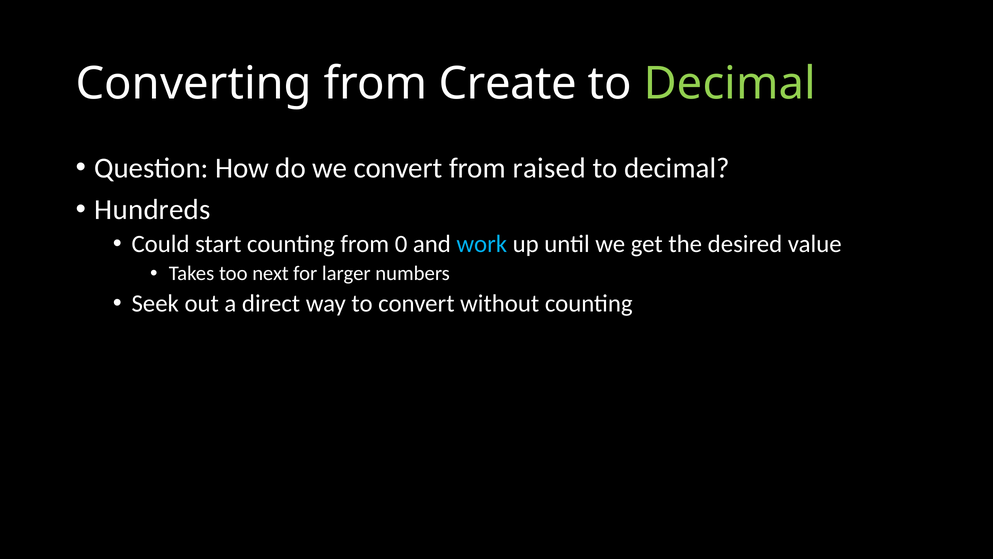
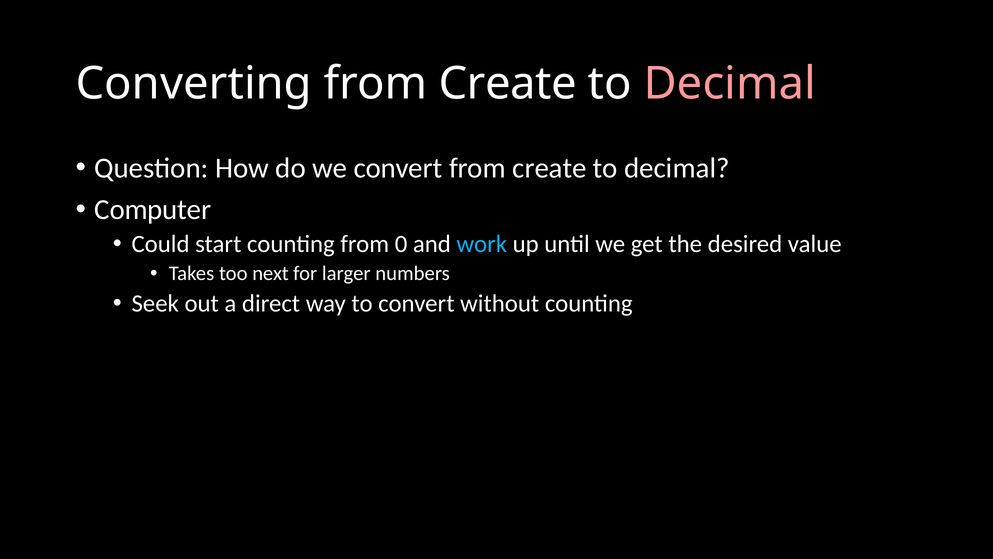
Decimal at (730, 83) colour: light green -> pink
convert from raised: raised -> create
Hundreds: Hundreds -> Computer
